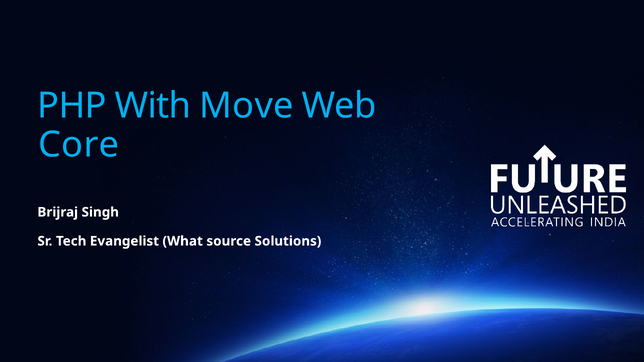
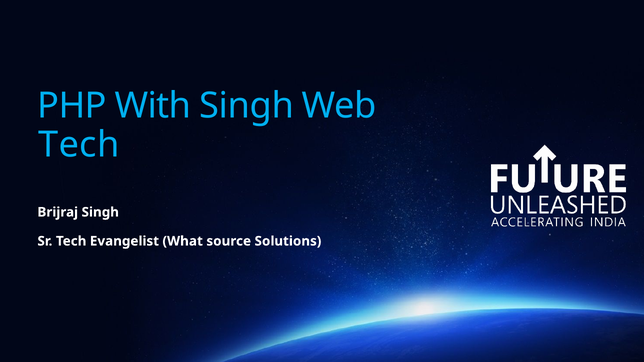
With Move: Move -> Singh
Core at (79, 145): Core -> Tech
